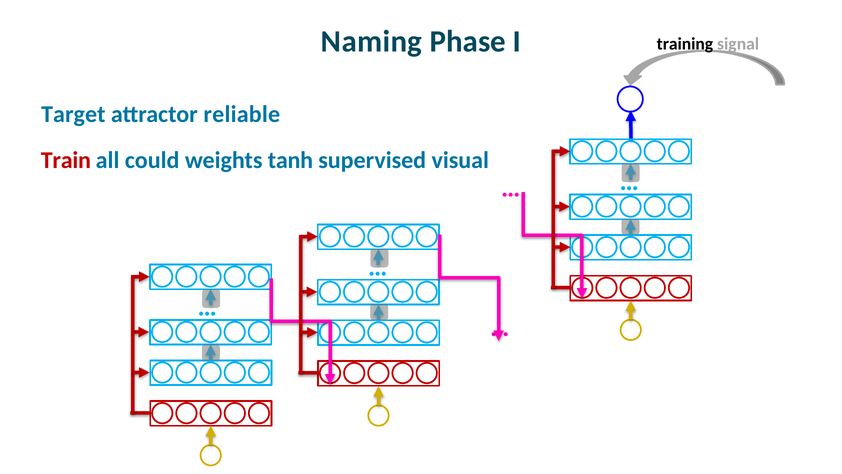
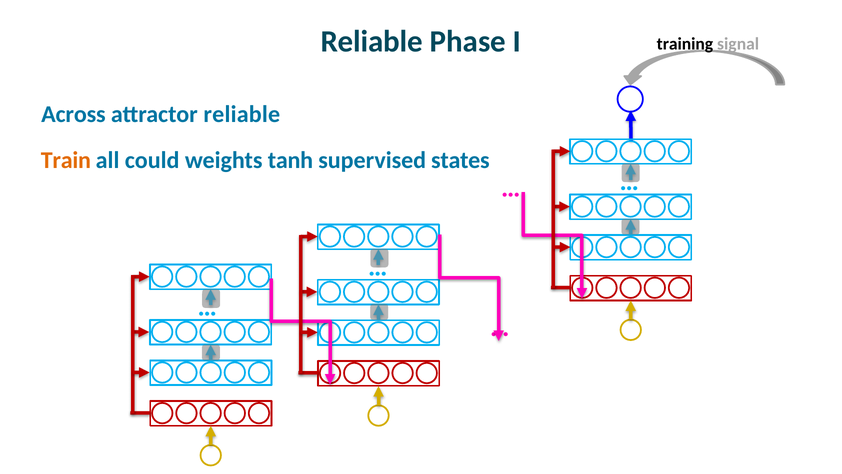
Naming at (372, 42): Naming -> Reliable
Target: Target -> Across
Train colour: red -> orange
visual: visual -> states
